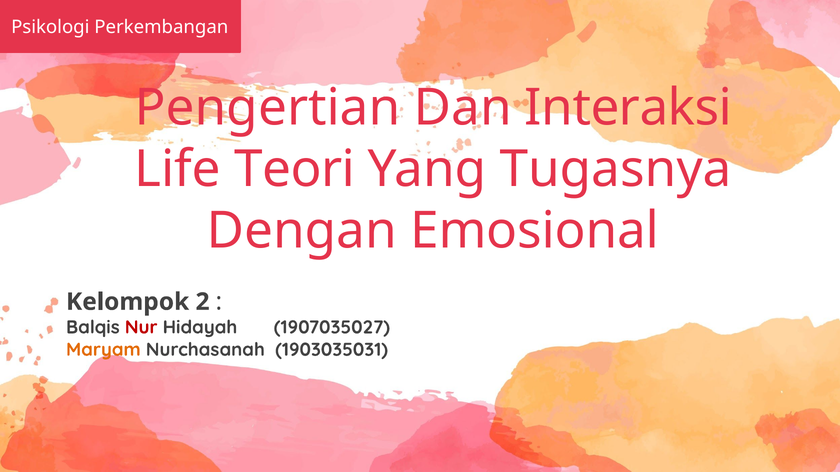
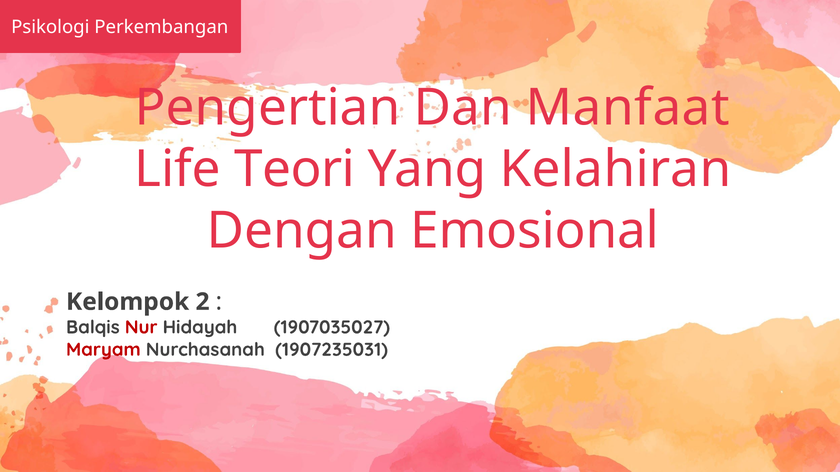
Interaksi: Interaksi -> Manfaat
Tugasnya: Tugasnya -> Kelahiran
Maryam colour: orange -> red
1903035031: 1903035031 -> 1907235031
